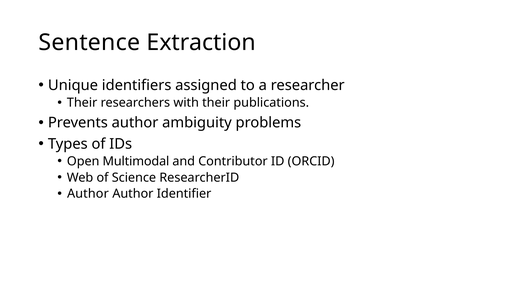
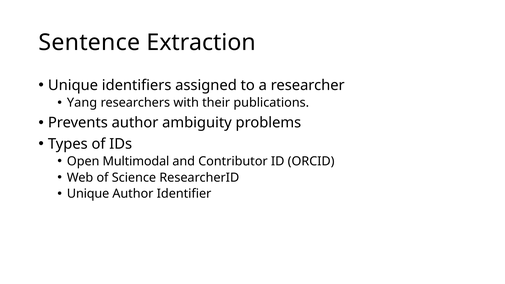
Their at (82, 103): Their -> Yang
Author at (88, 194): Author -> Unique
